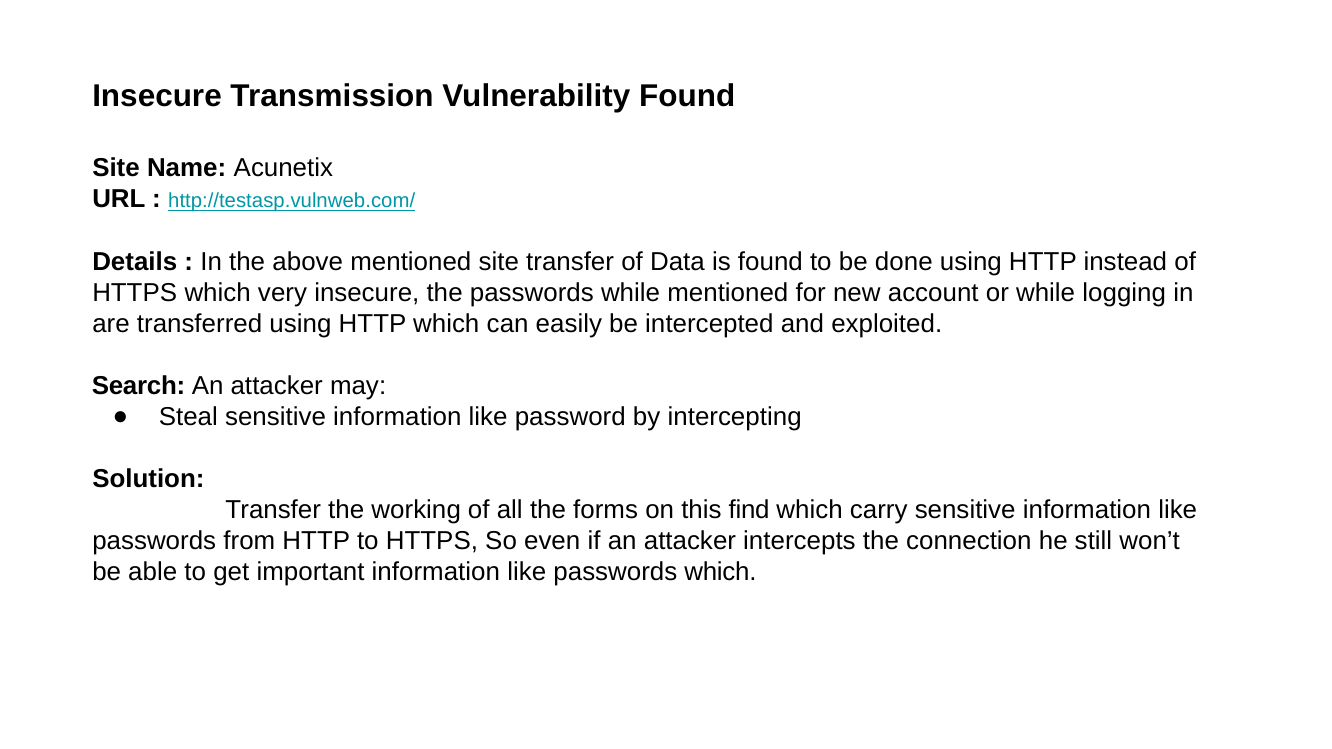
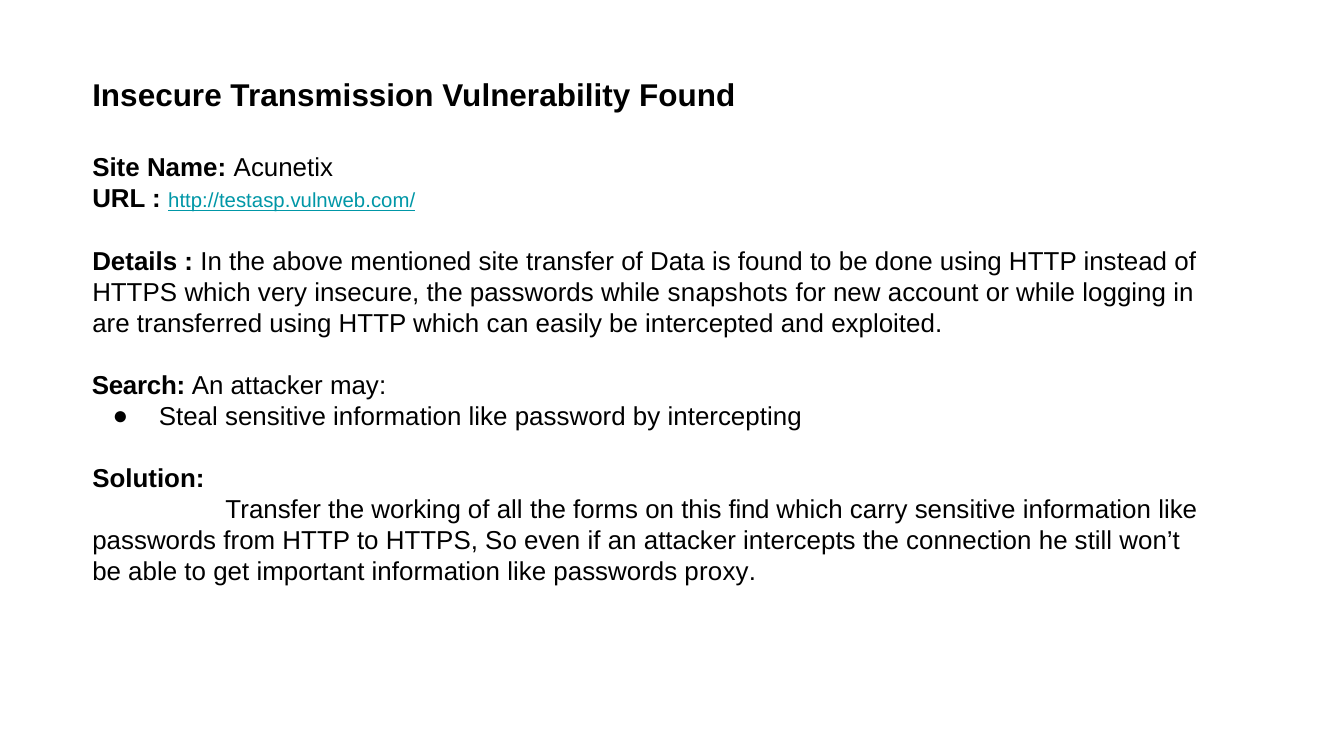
while mentioned: mentioned -> snapshots
passwords which: which -> proxy
